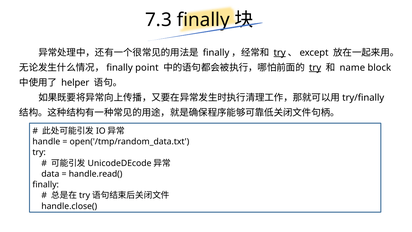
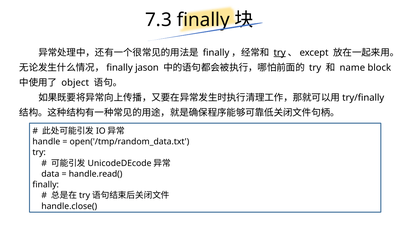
point: point -> jason
try at (315, 68) underline: present -> none
helper: helper -> object
